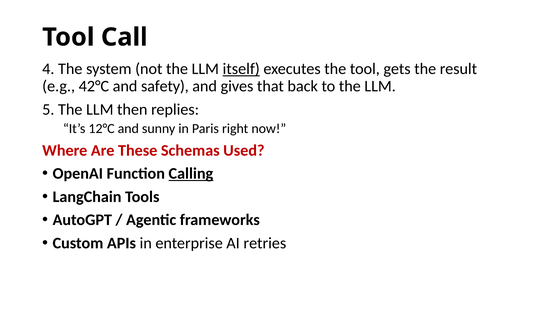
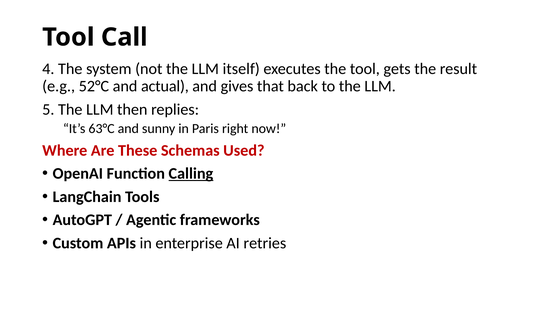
itself underline: present -> none
42°C: 42°C -> 52°C
safety: safety -> actual
12°C: 12°C -> 63°C
